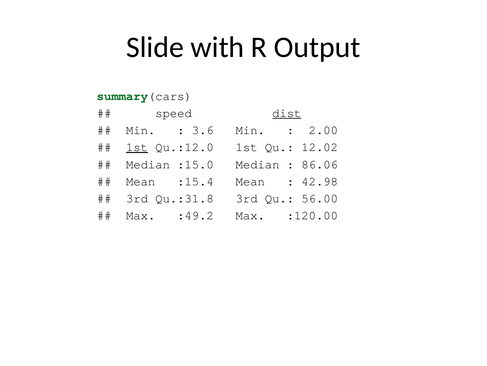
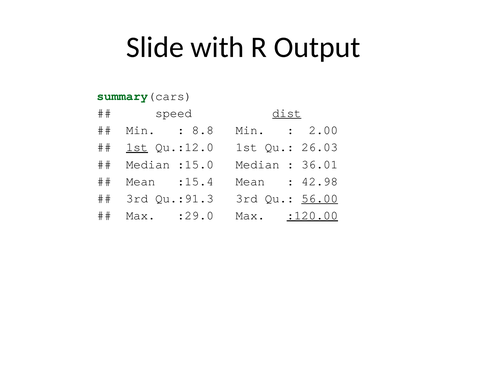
3.6: 3.6 -> 8.8
12.02: 12.02 -> 26.03
86.06: 86.06 -> 36.01
Qu.:31.8: Qu.:31.8 -> Qu.:91.3
56.00 underline: none -> present
:49.2: :49.2 -> :29.0
:120.00 underline: none -> present
